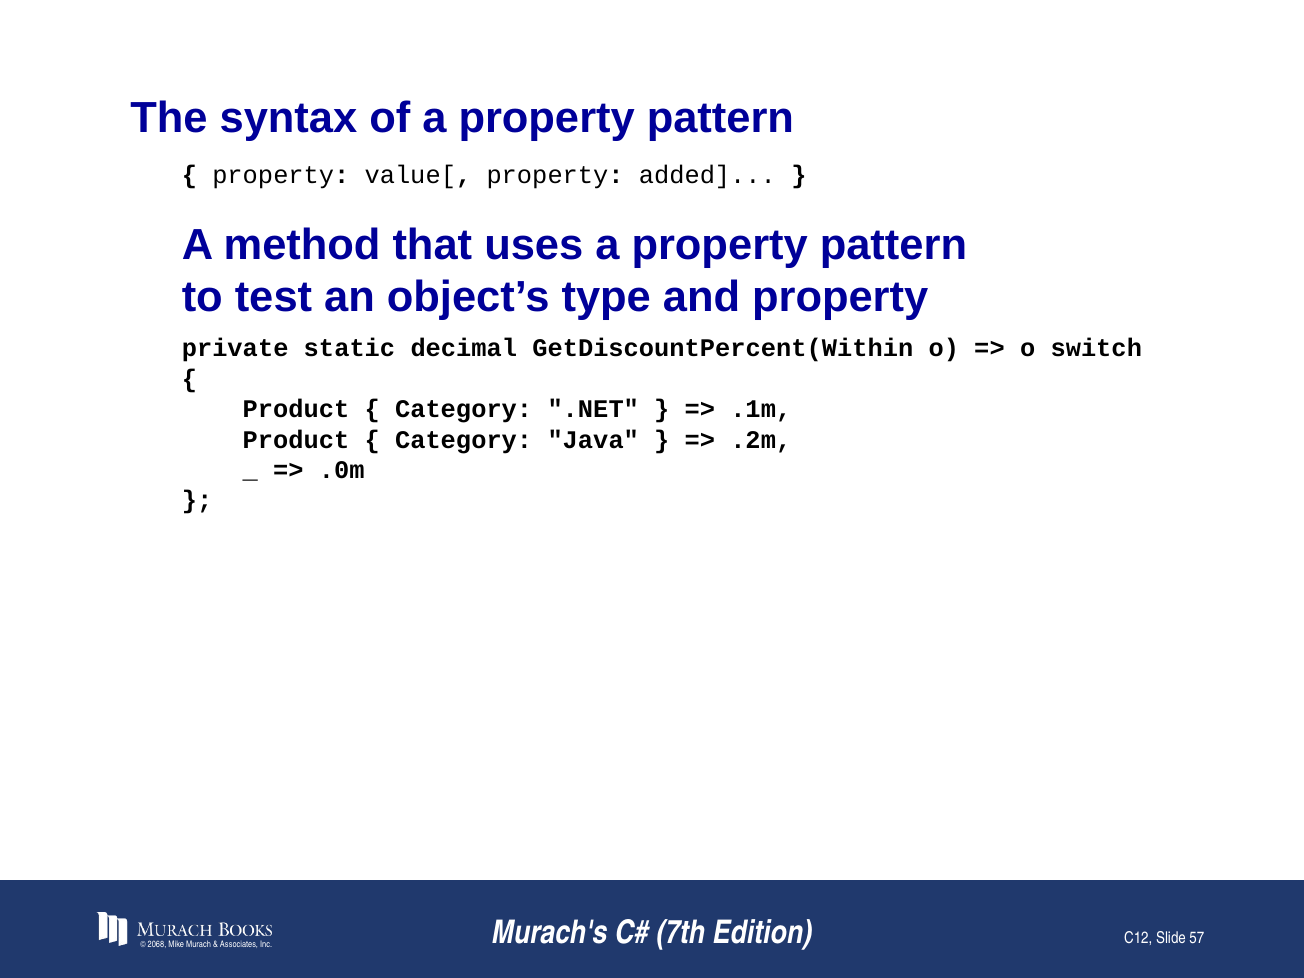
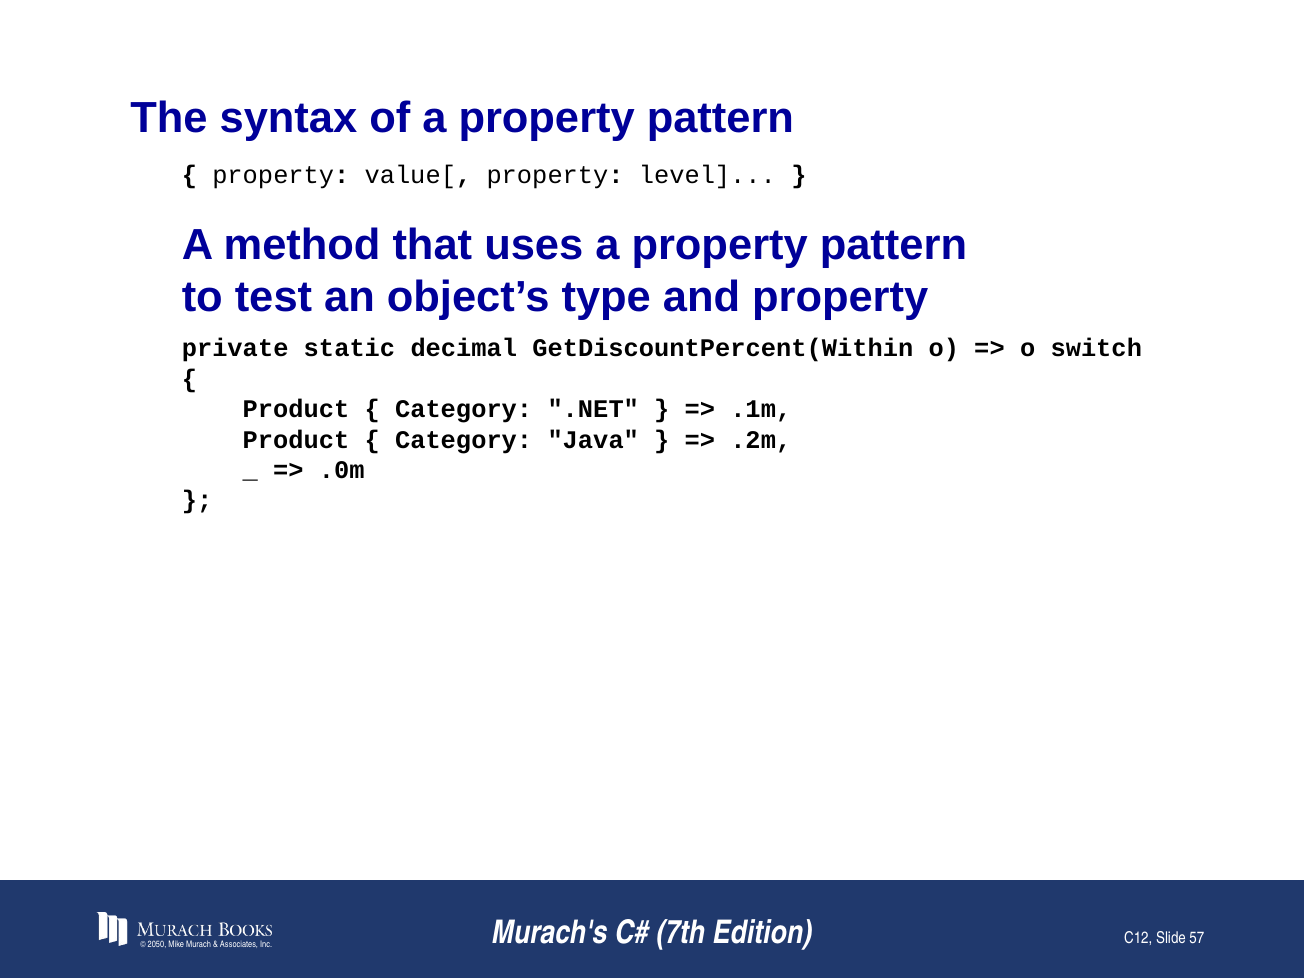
added: added -> level
2068: 2068 -> 2050
